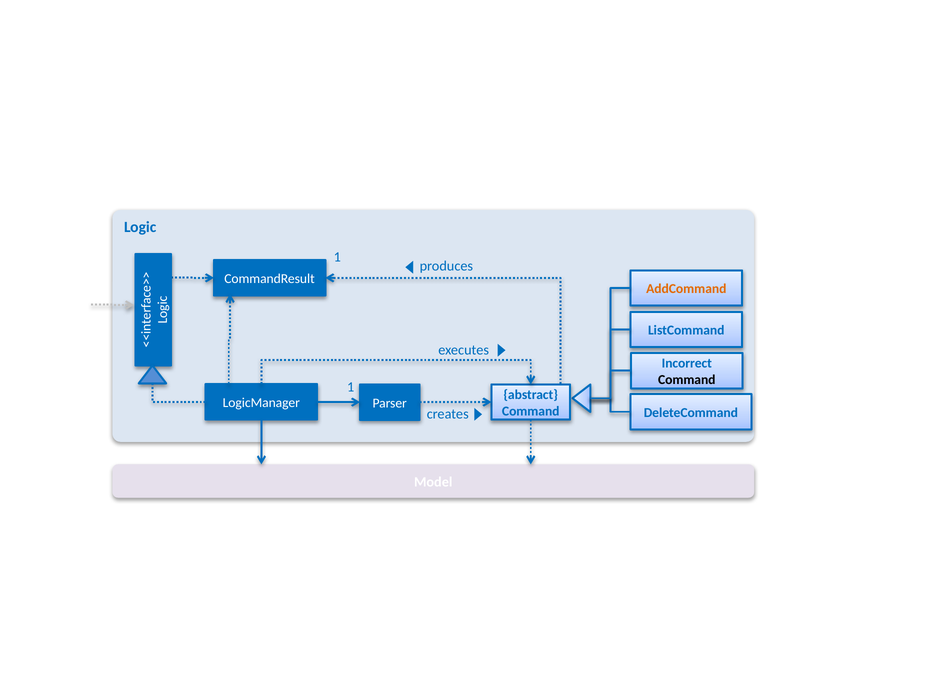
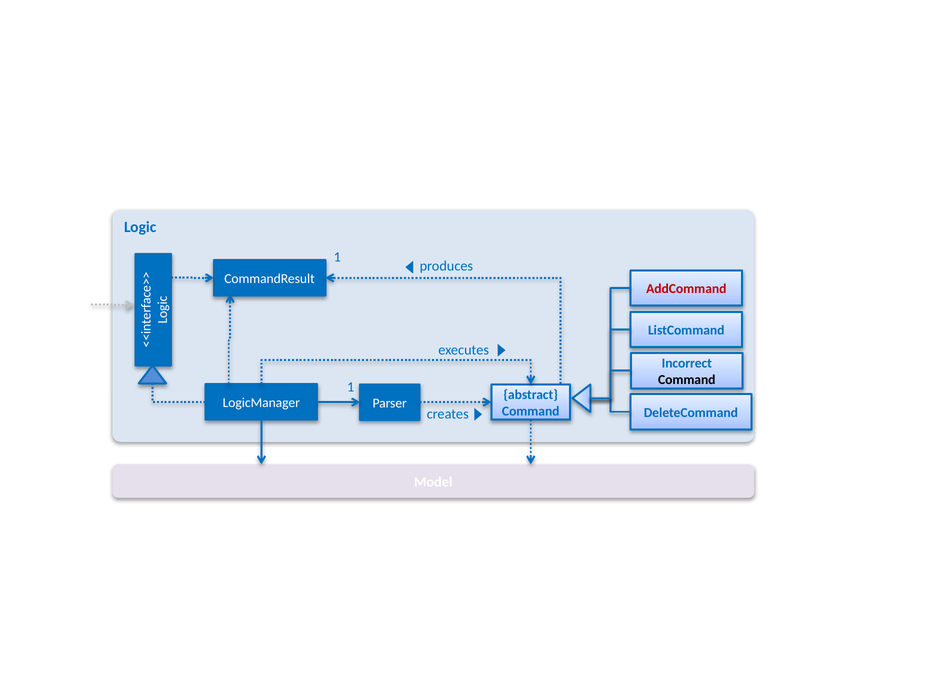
AddCommand colour: orange -> red
